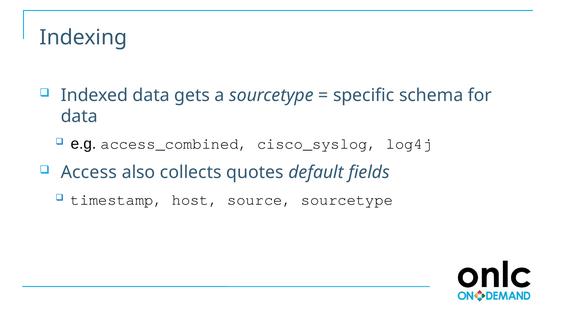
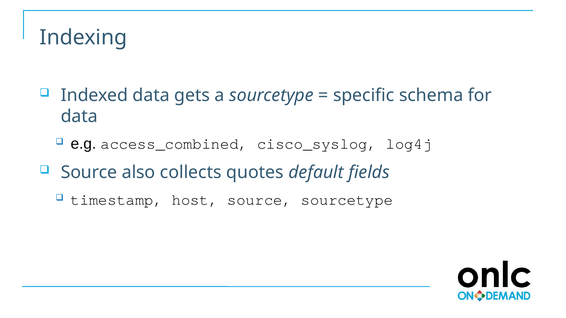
Access at (89, 173): Access -> Source
